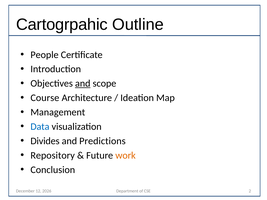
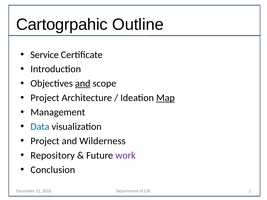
People: People -> Service
Course at (45, 98): Course -> Project
Map underline: none -> present
Divides at (45, 141): Divides -> Project
Predictions: Predictions -> Wilderness
work colour: orange -> purple
